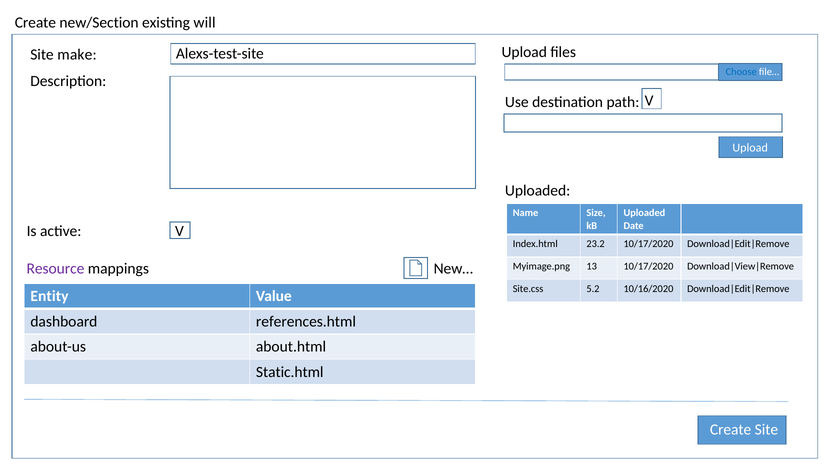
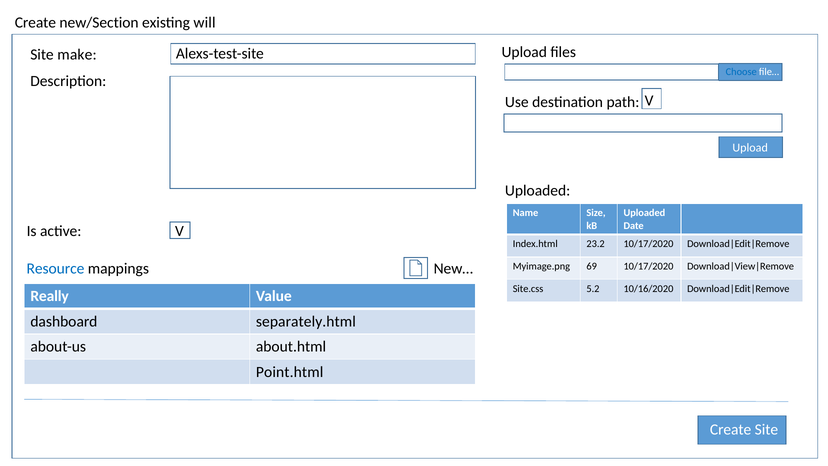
Resource colour: purple -> blue
13: 13 -> 69
Entity: Entity -> Really
references.html: references.html -> separately.html
Static.html: Static.html -> Point.html
